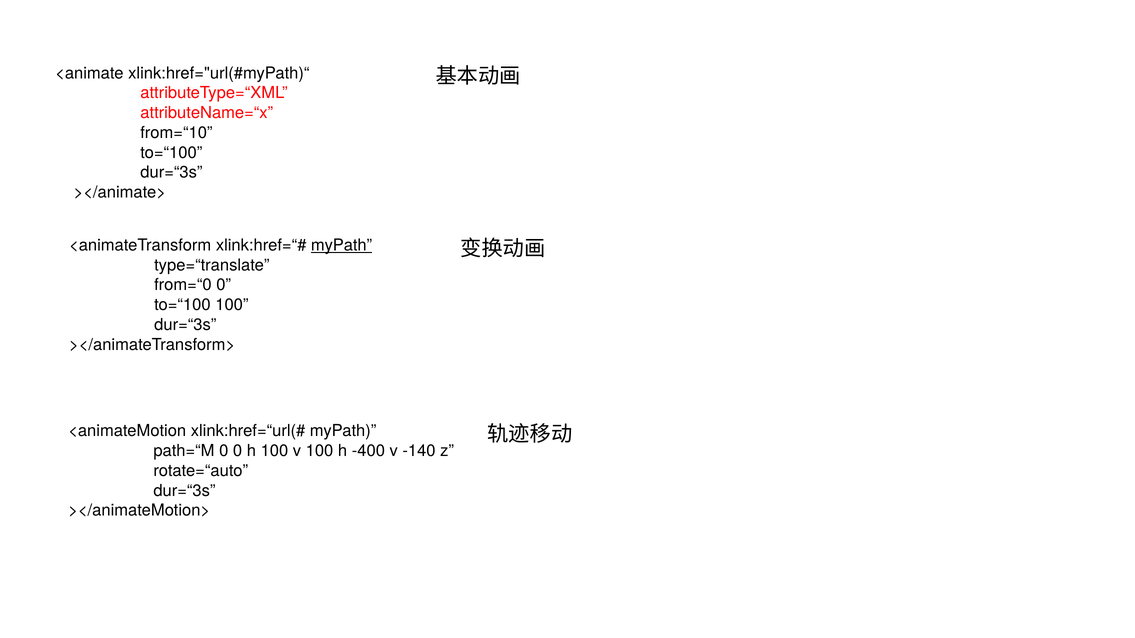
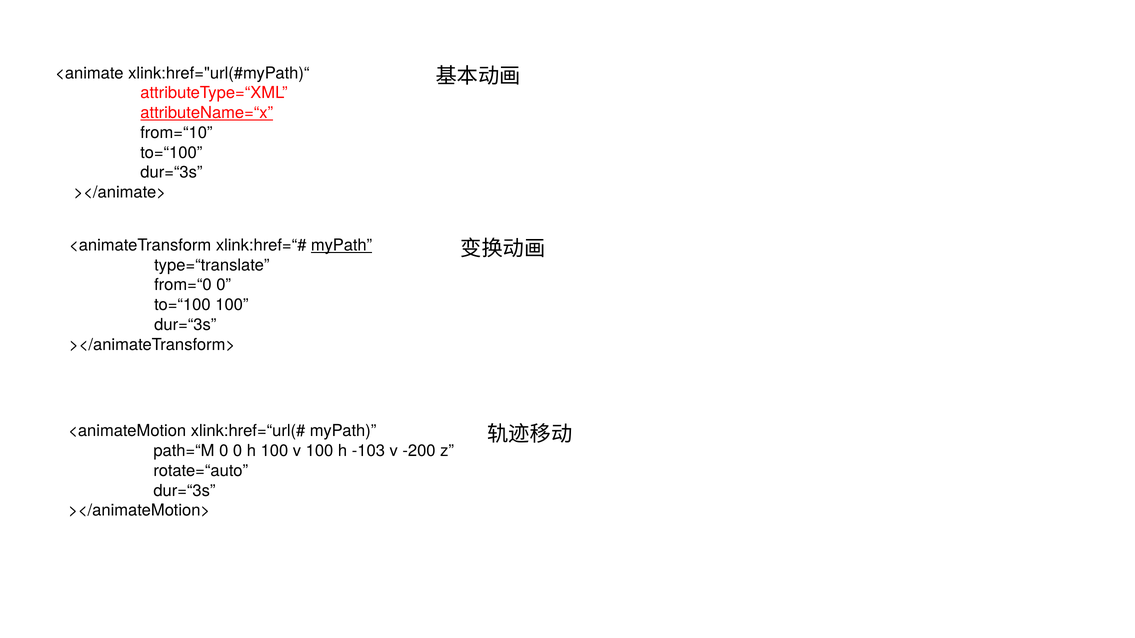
attributeName=“x underline: none -> present
-400: -400 -> -103
-140: -140 -> -200
